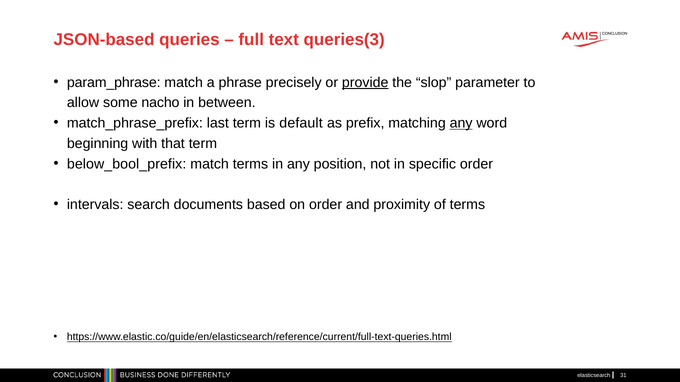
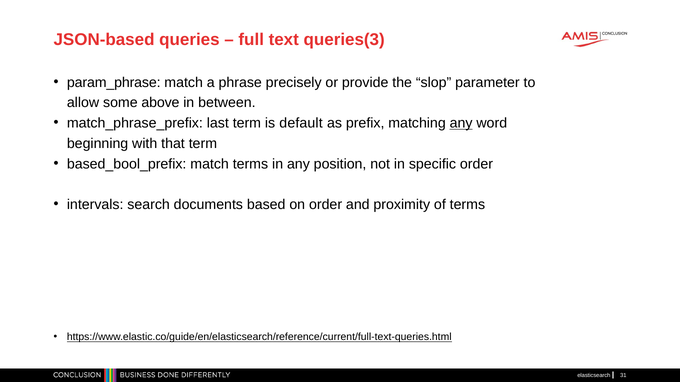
provide underline: present -> none
nacho: nacho -> above
below_bool_prefix: below_bool_prefix -> based_bool_prefix
